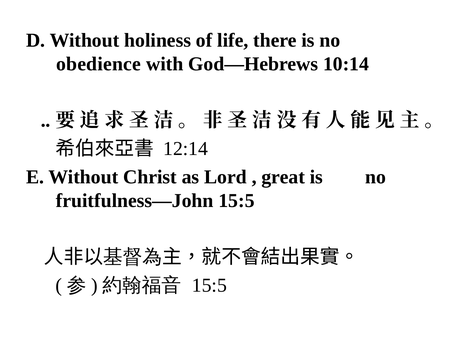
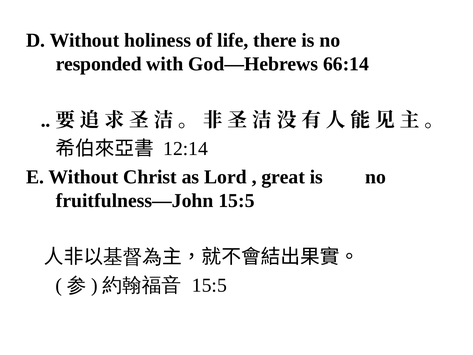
obedience: obedience -> responded
10:14: 10:14 -> 66:14
